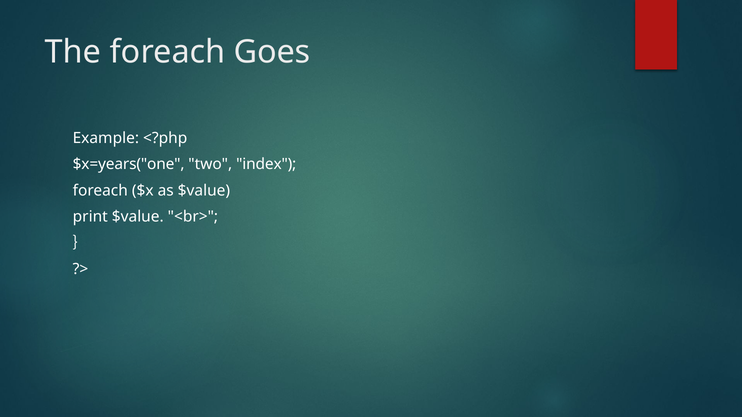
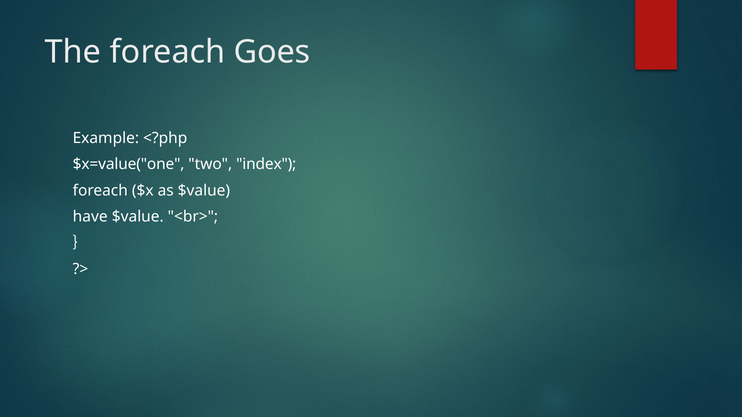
$x=years("one: $x=years("one -> $x=value("one
print: print -> have
